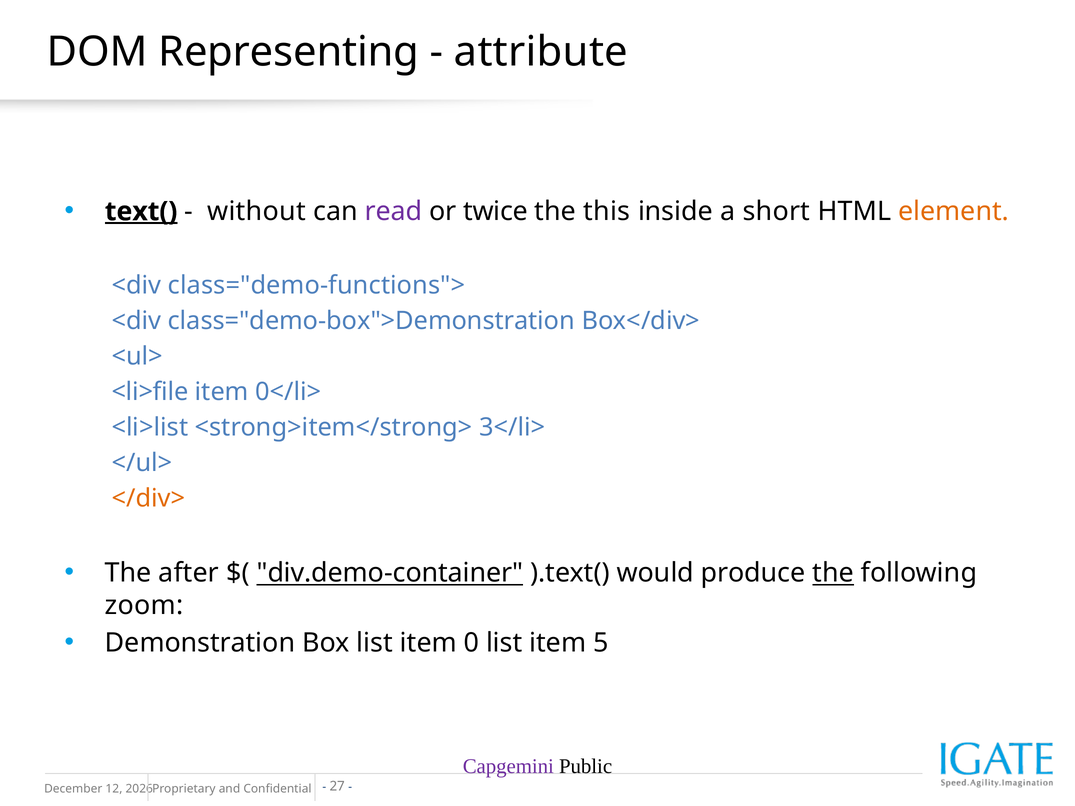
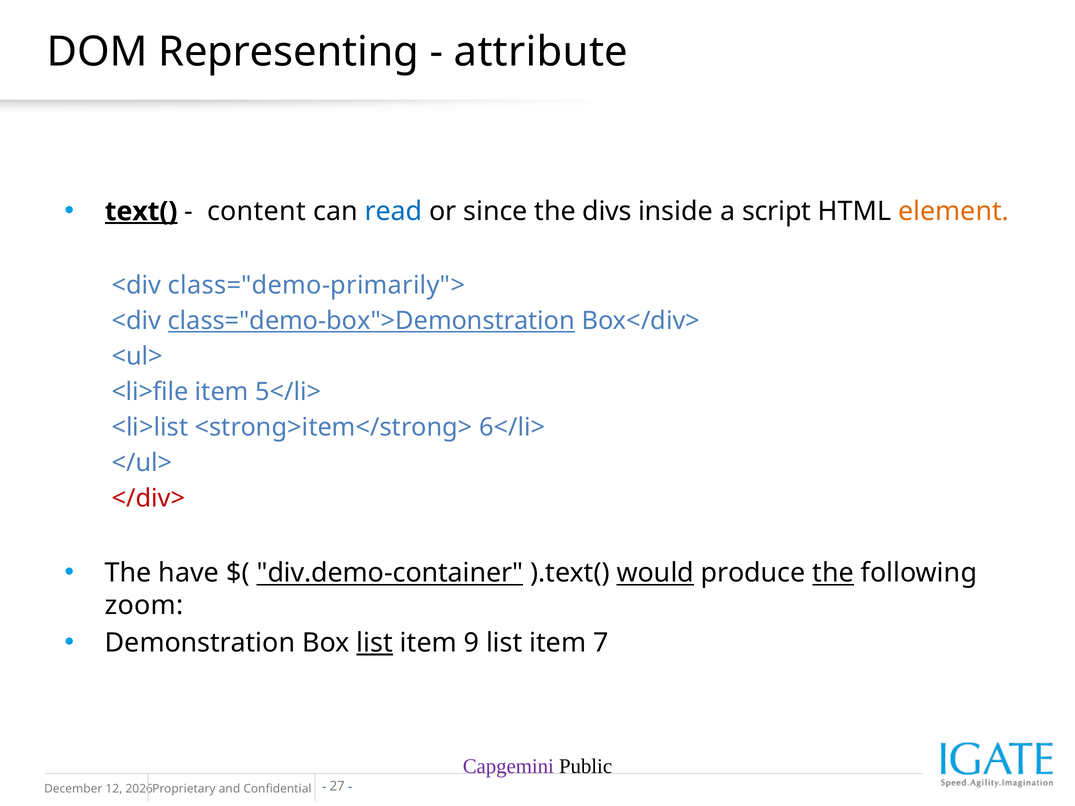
without: without -> content
read colour: purple -> blue
twice: twice -> since
this: this -> divs
short: short -> script
class="demo-functions">: class="demo-functions"> -> class="demo-primarily">
class="demo-box">Demonstration underline: none -> present
0</li>: 0</li> -> 5</li>
3</li>: 3</li> -> 6</li>
</div> colour: orange -> red
after: after -> have
would underline: none -> present
list at (375, 643) underline: none -> present
0: 0 -> 9
5: 5 -> 7
